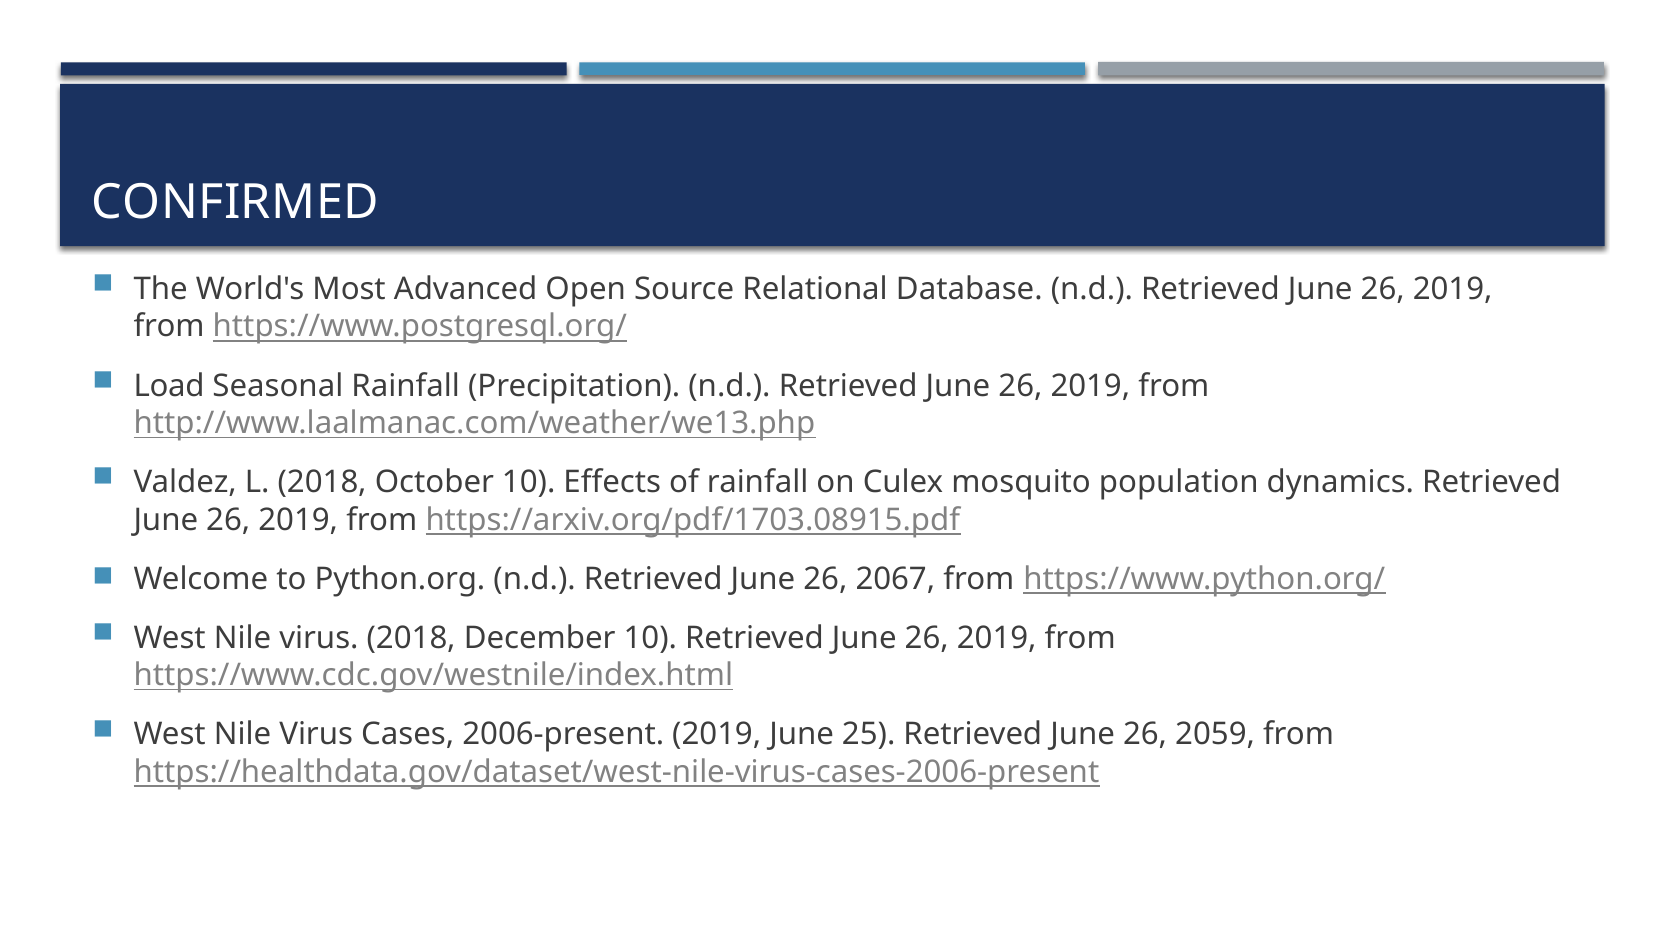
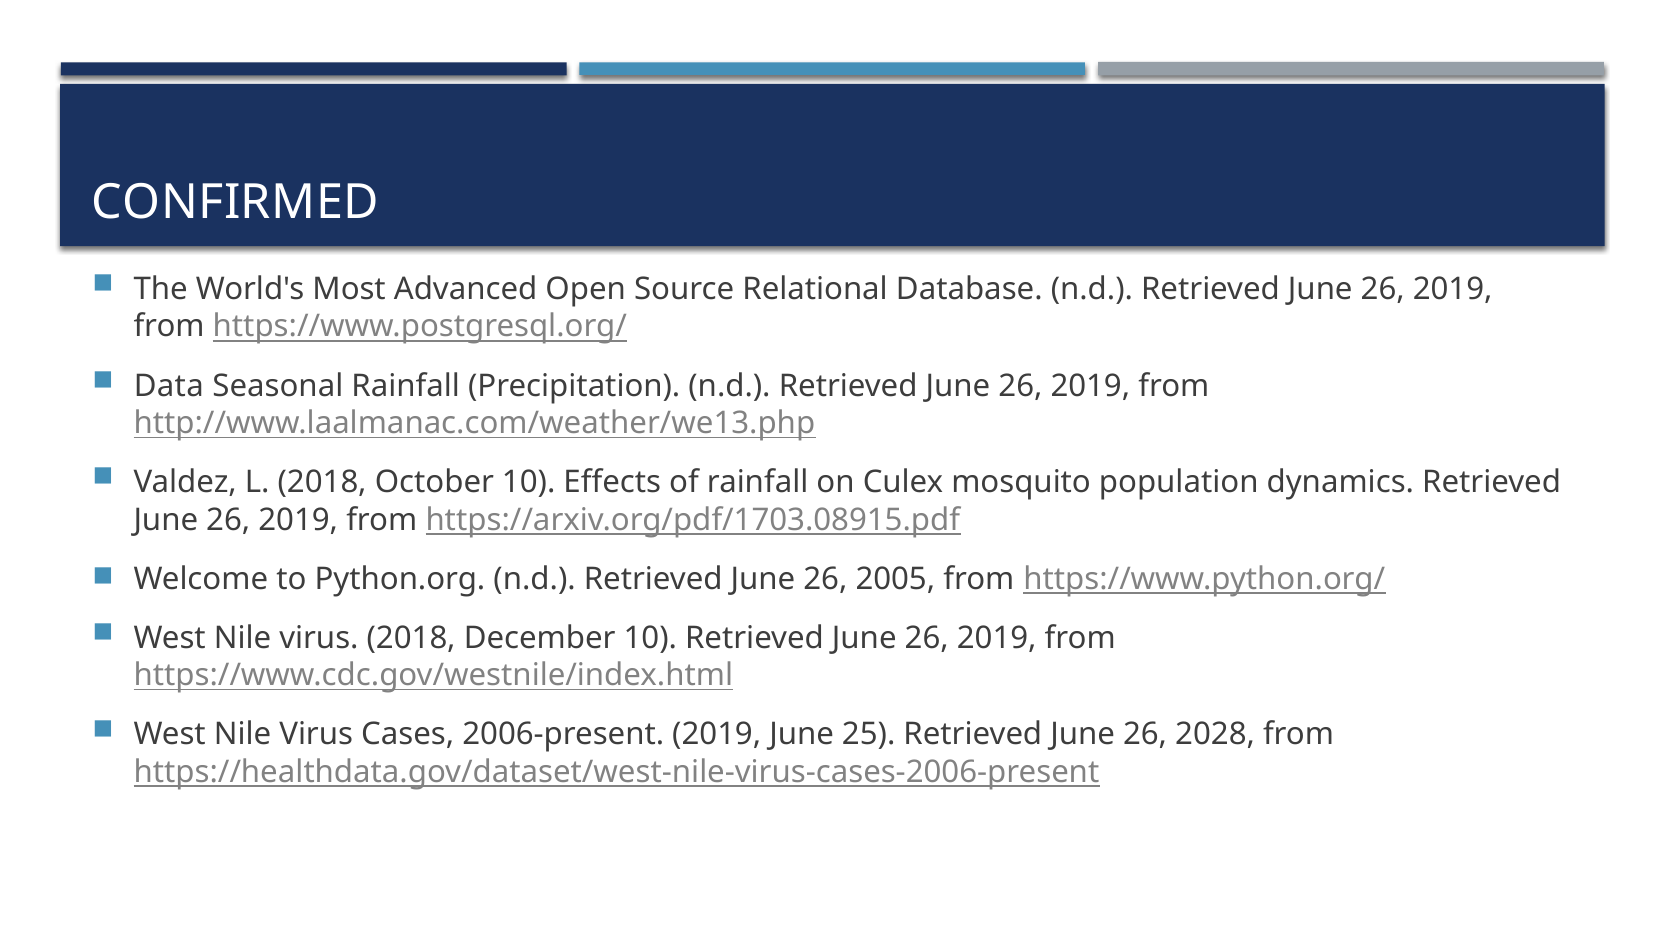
Load: Load -> Data
2067: 2067 -> 2005
2059: 2059 -> 2028
